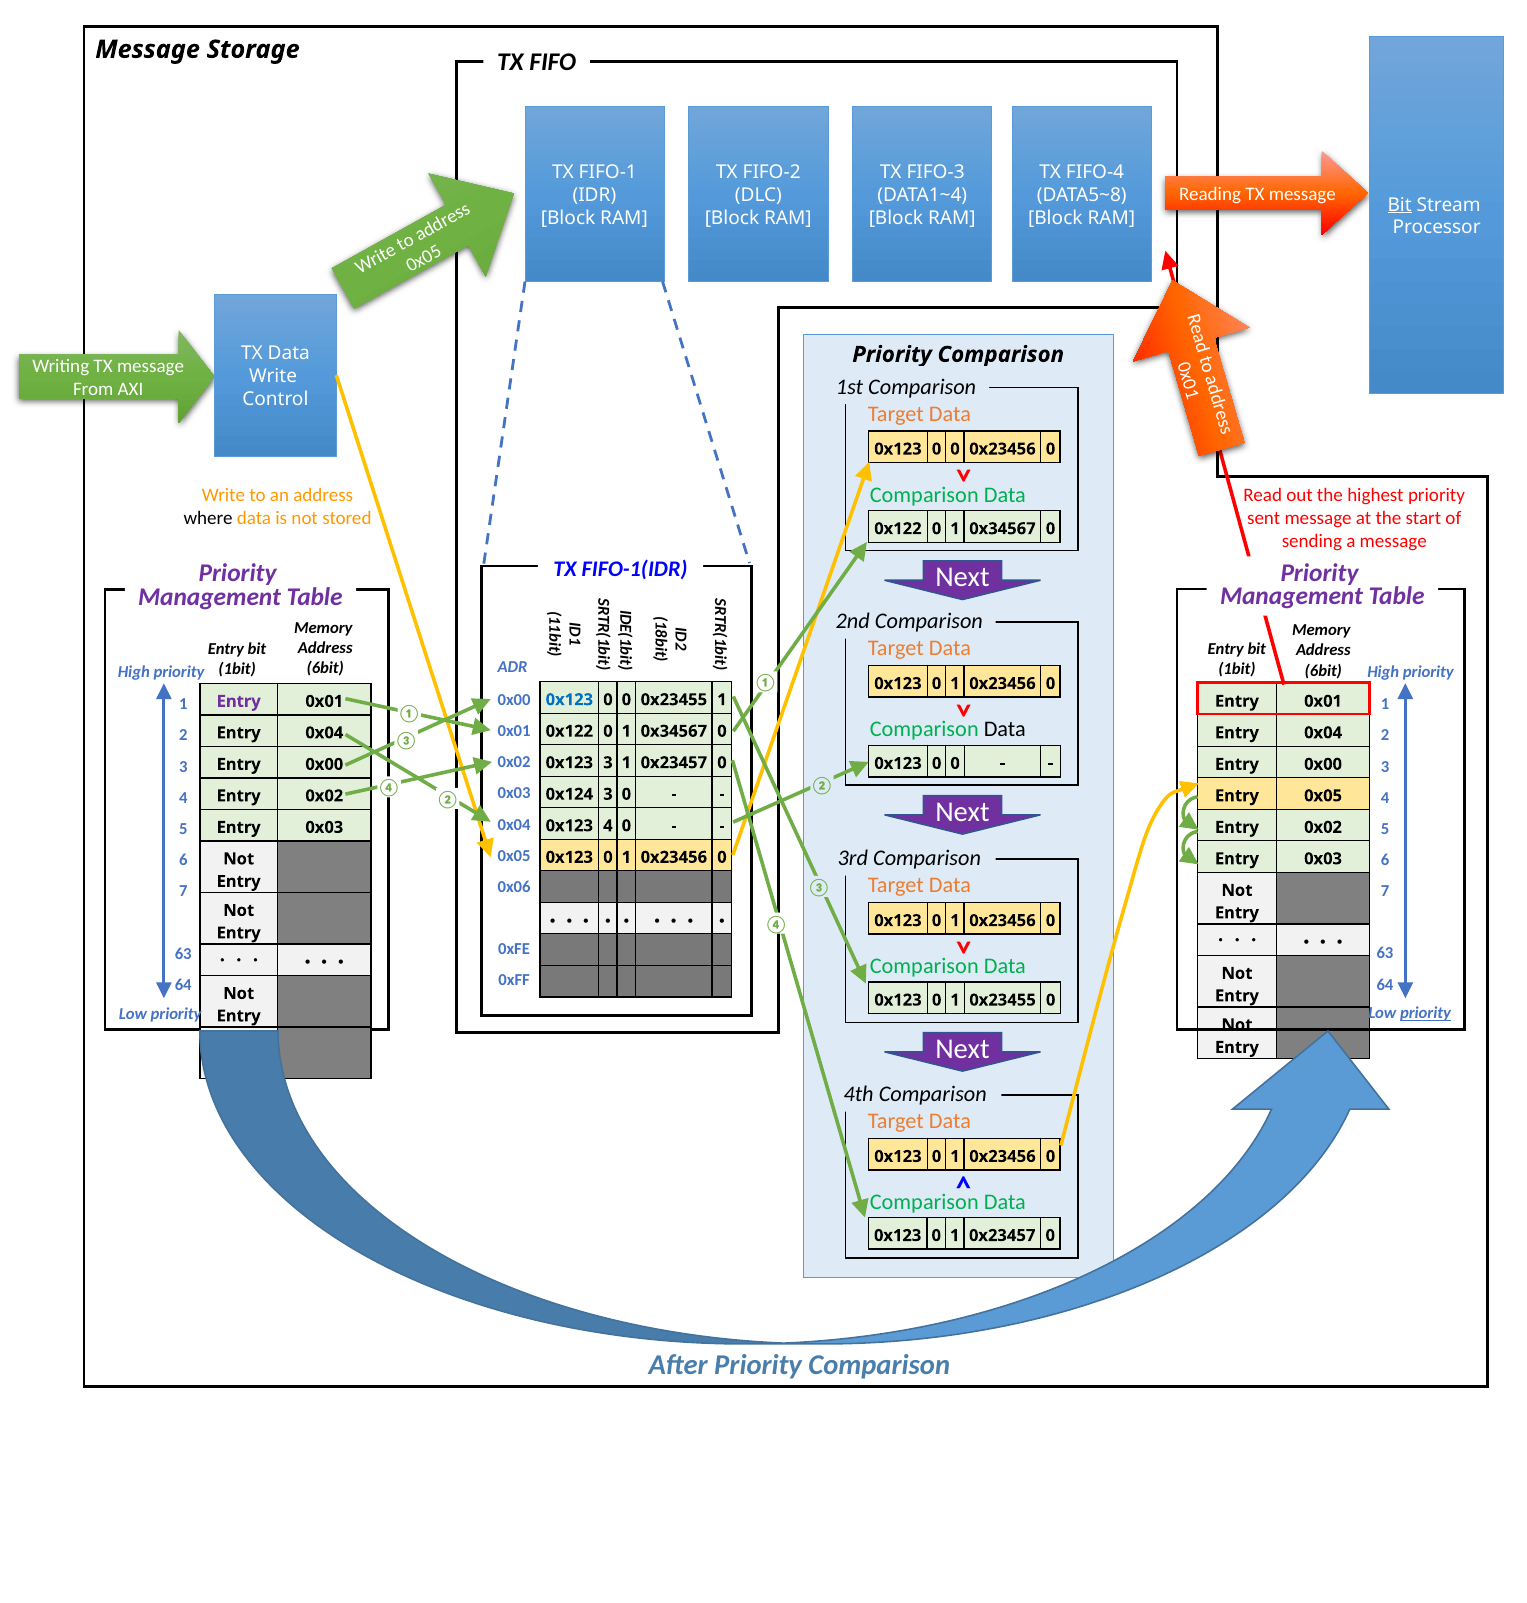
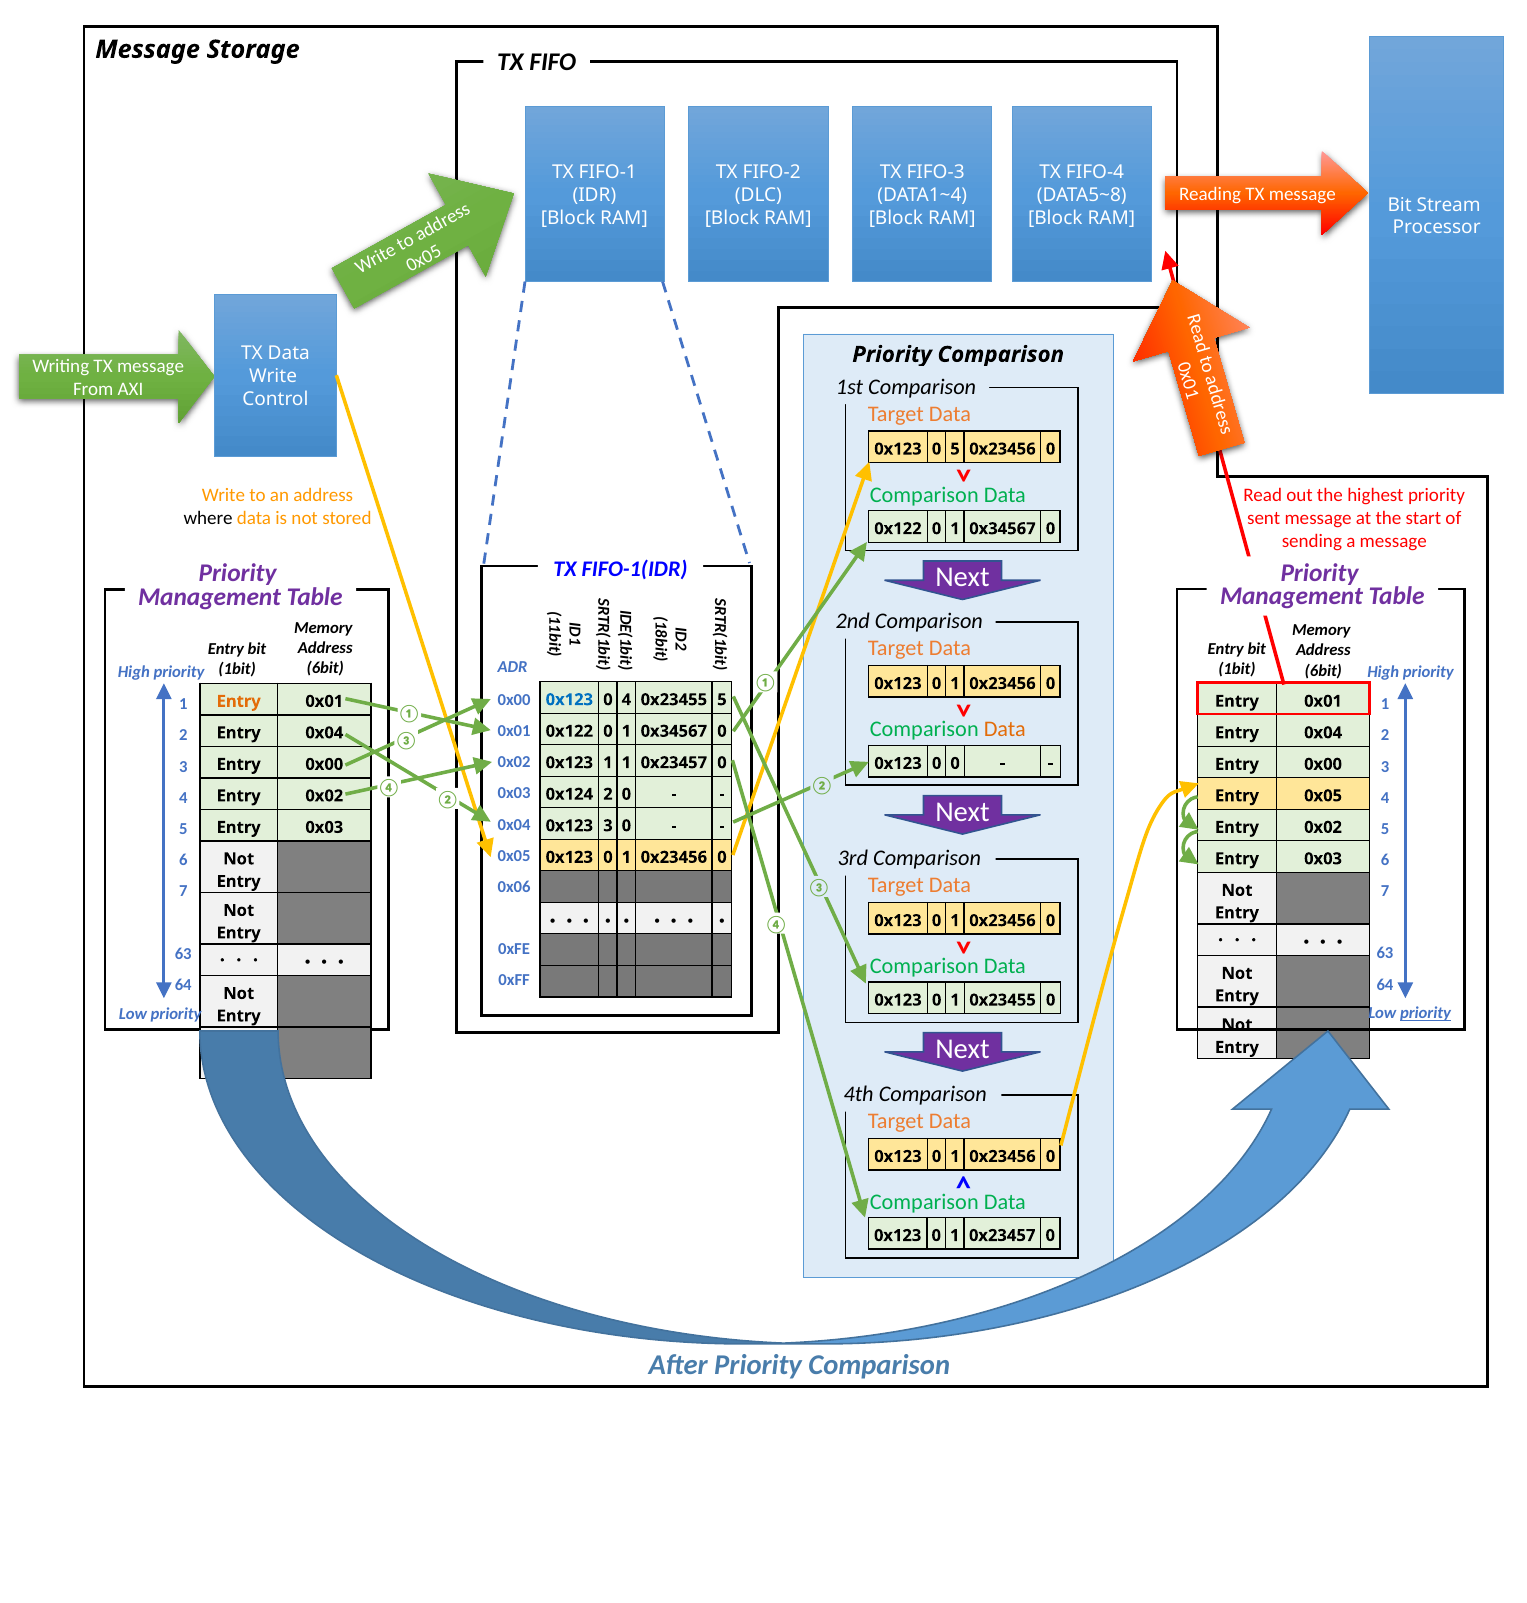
Bit at (1400, 205) underline: present -> none
0 at (955, 449): 0 -> 5
0 at (626, 700): 0 -> 4
0x23455 1: 1 -> 5
Entry at (239, 701) colour: purple -> orange
Data at (1005, 730) colour: black -> orange
0x123 3: 3 -> 1
0x124 3: 3 -> 2
0x123 4: 4 -> 3
